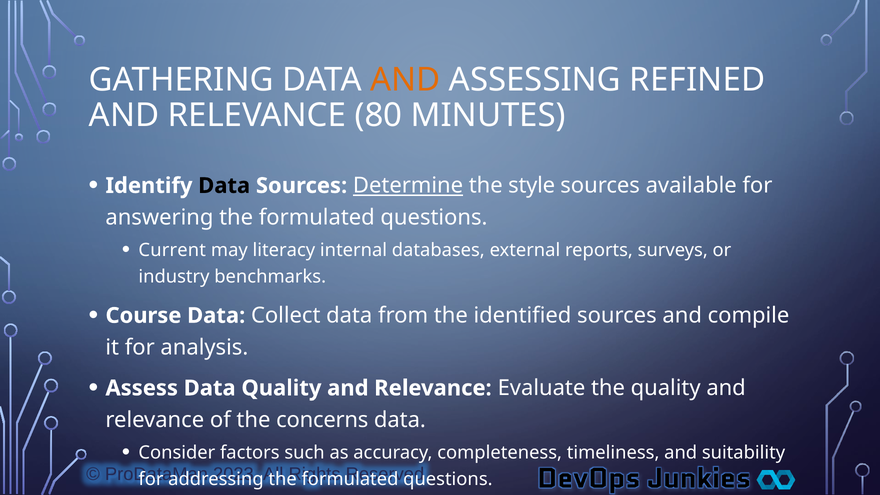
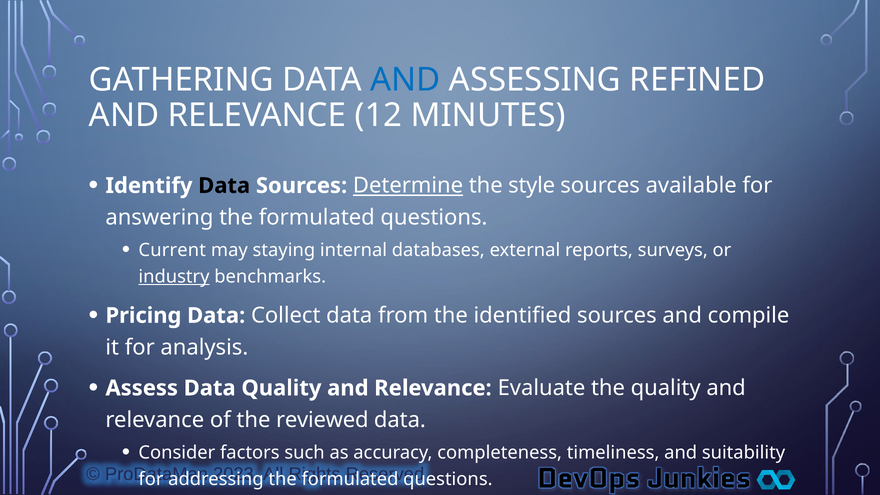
AND at (405, 80) colour: orange -> blue
80: 80 -> 12
literacy: literacy -> staying
industry underline: none -> present
Course: Course -> Pricing
concerns: concerns -> reviewed
